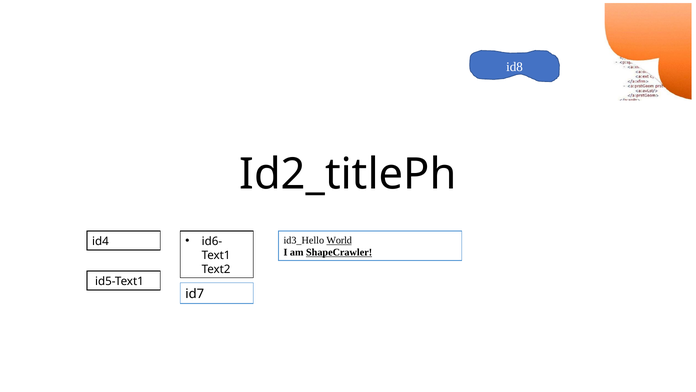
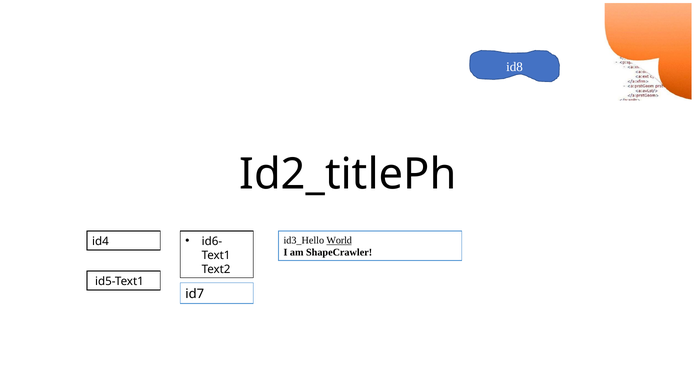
ShapeCrawler underline: present -> none
